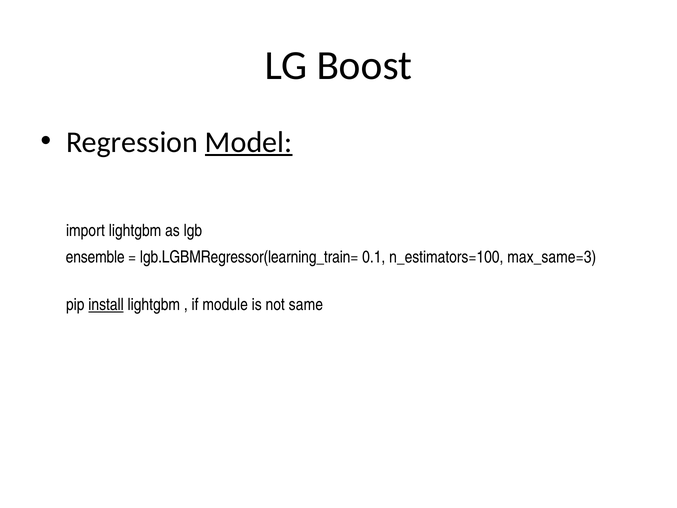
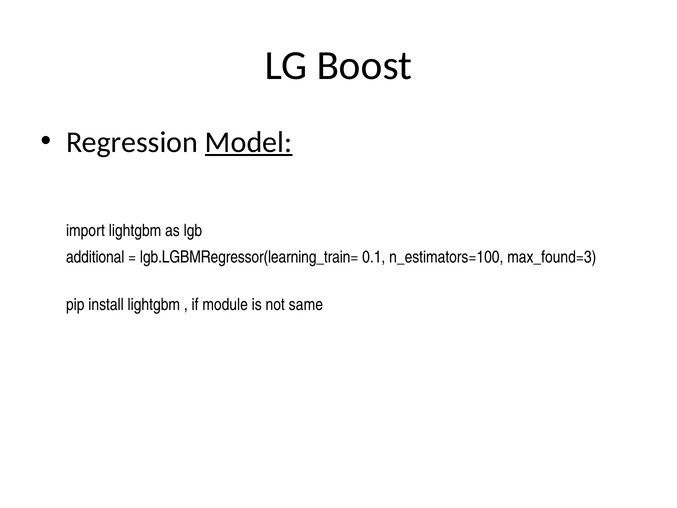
ensemble: ensemble -> additional
max_same=3: max_same=3 -> max_found=3
install underline: present -> none
